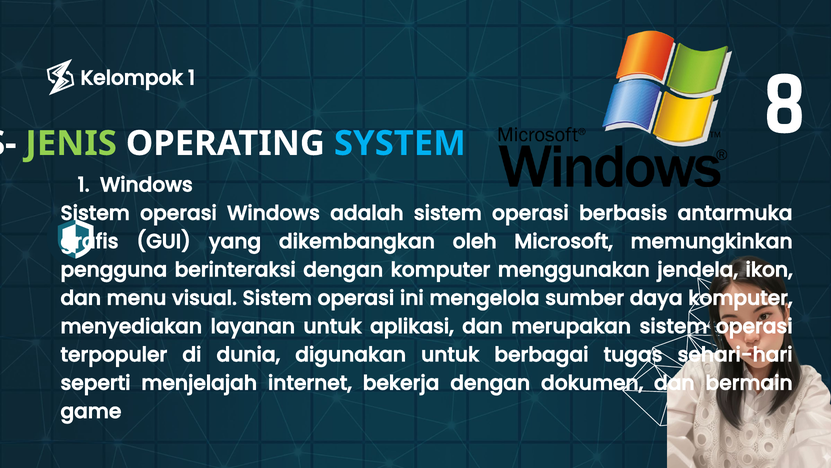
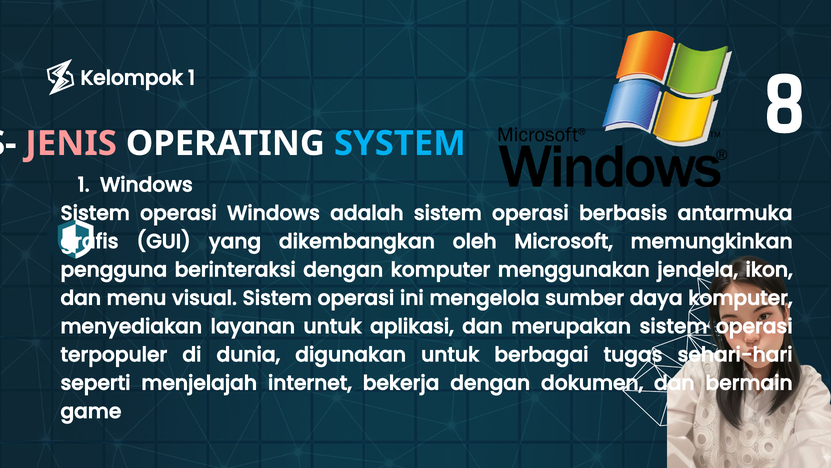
JENIS colour: light green -> pink
